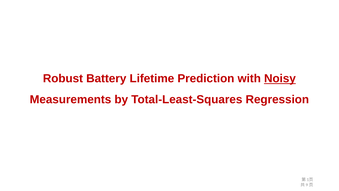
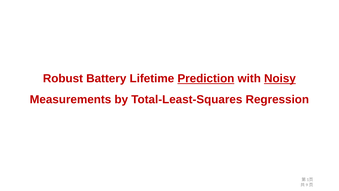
Prediction underline: none -> present
